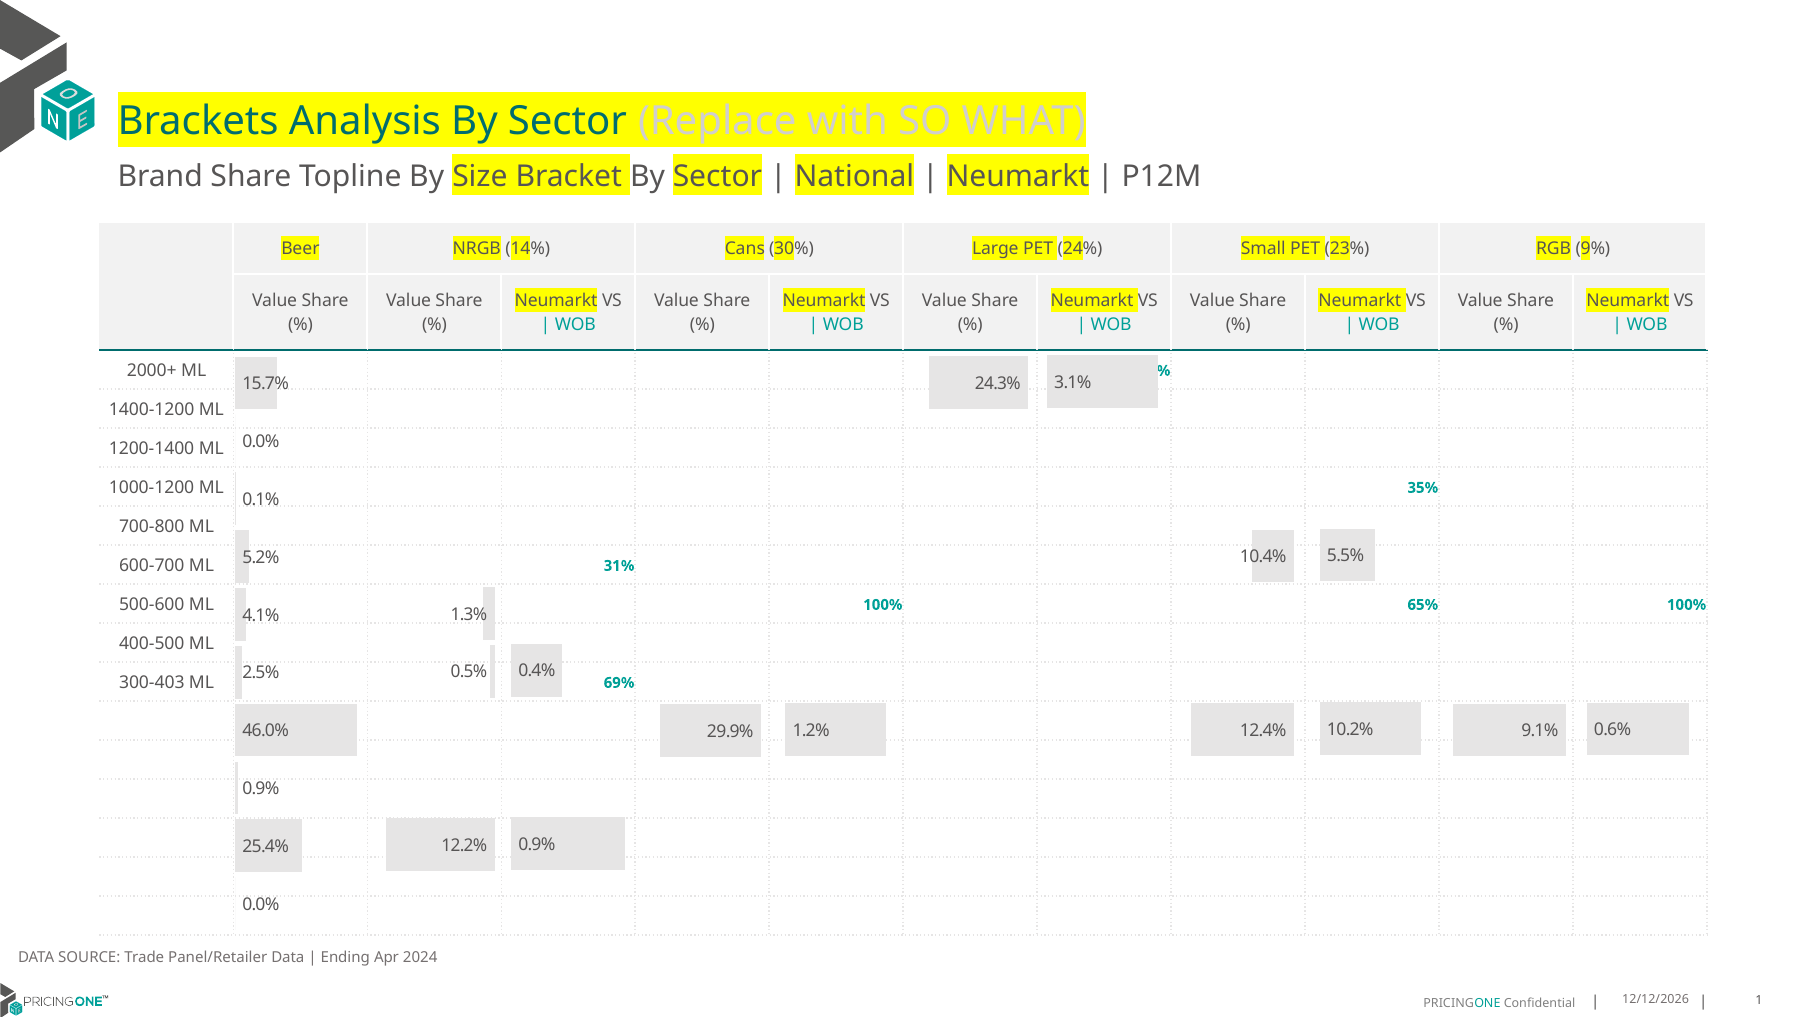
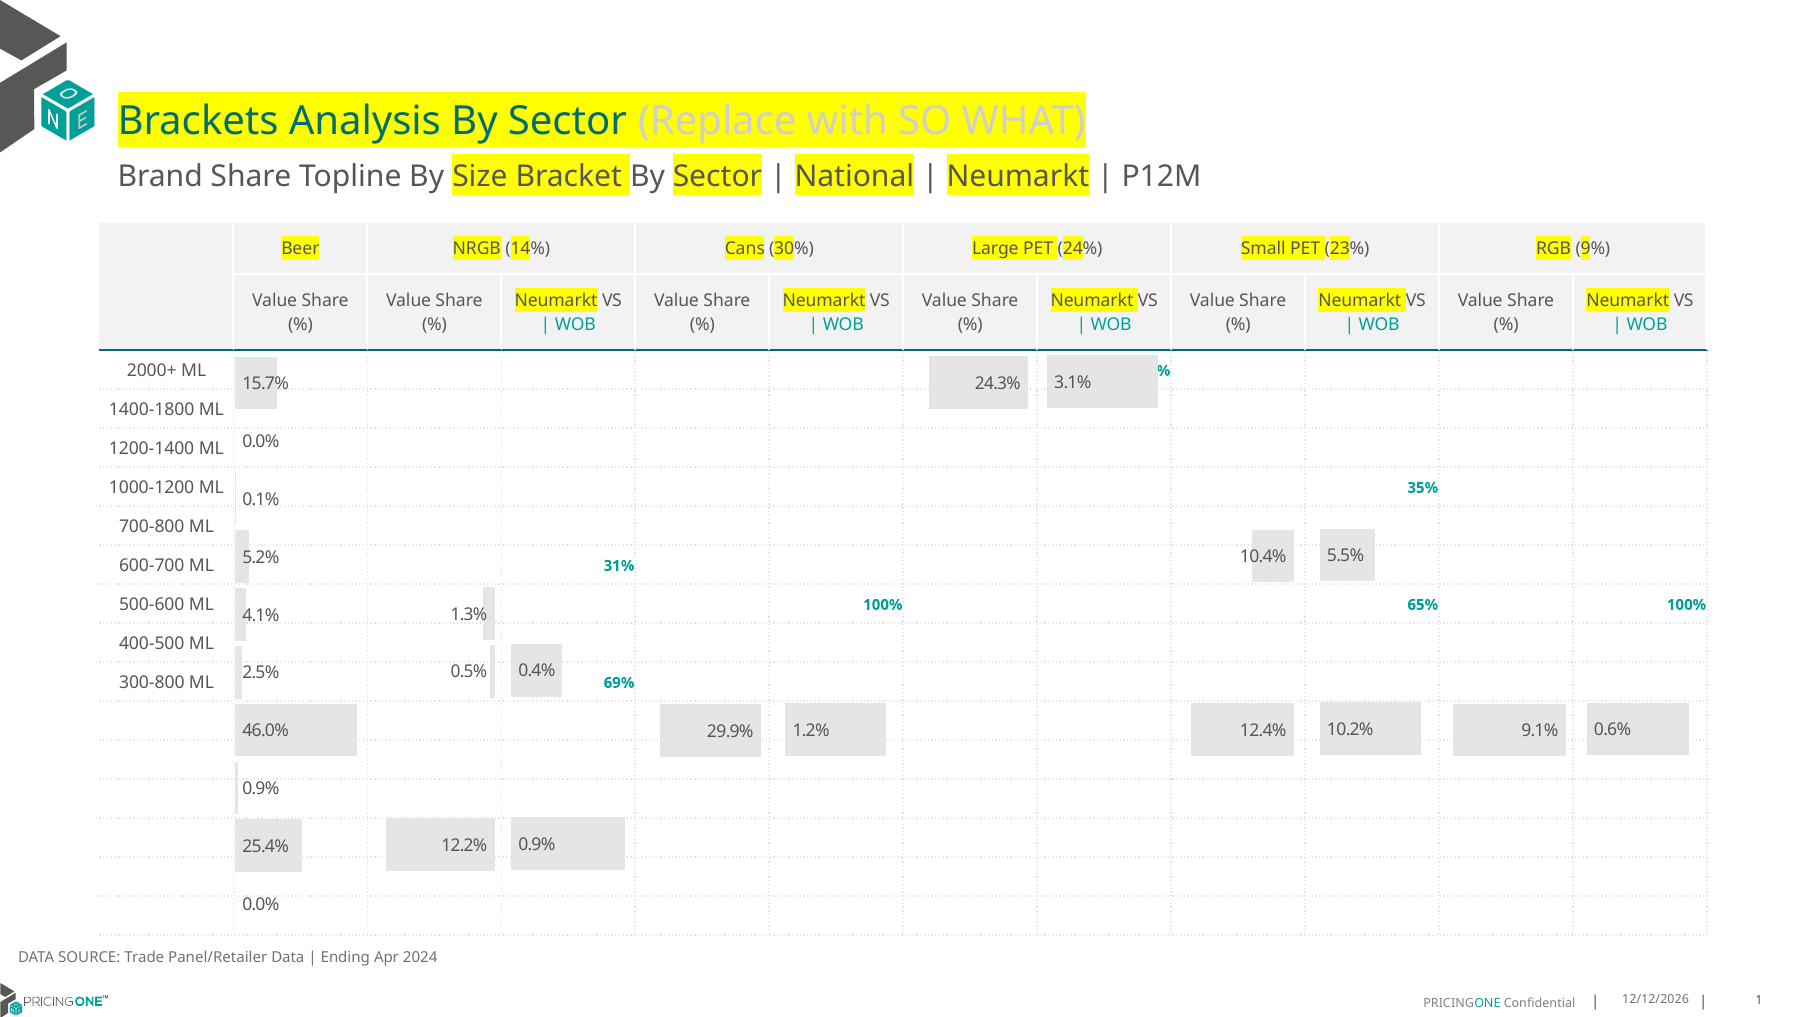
1400-1200: 1400-1200 -> 1400-1800
300-403: 300-403 -> 300-800
